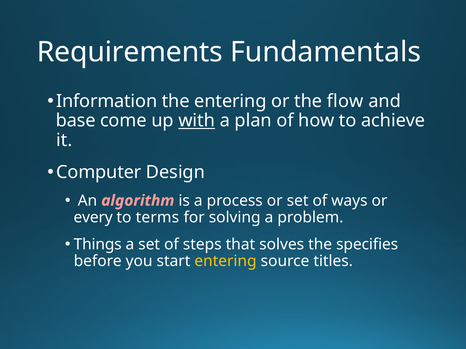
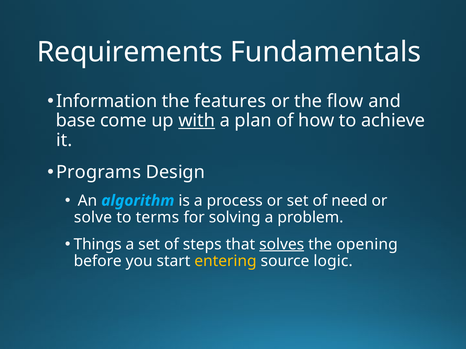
the entering: entering -> features
Computer: Computer -> Programs
algorithm colour: pink -> light blue
ways: ways -> need
every: every -> solve
solves underline: none -> present
specifies: specifies -> opening
titles: titles -> logic
